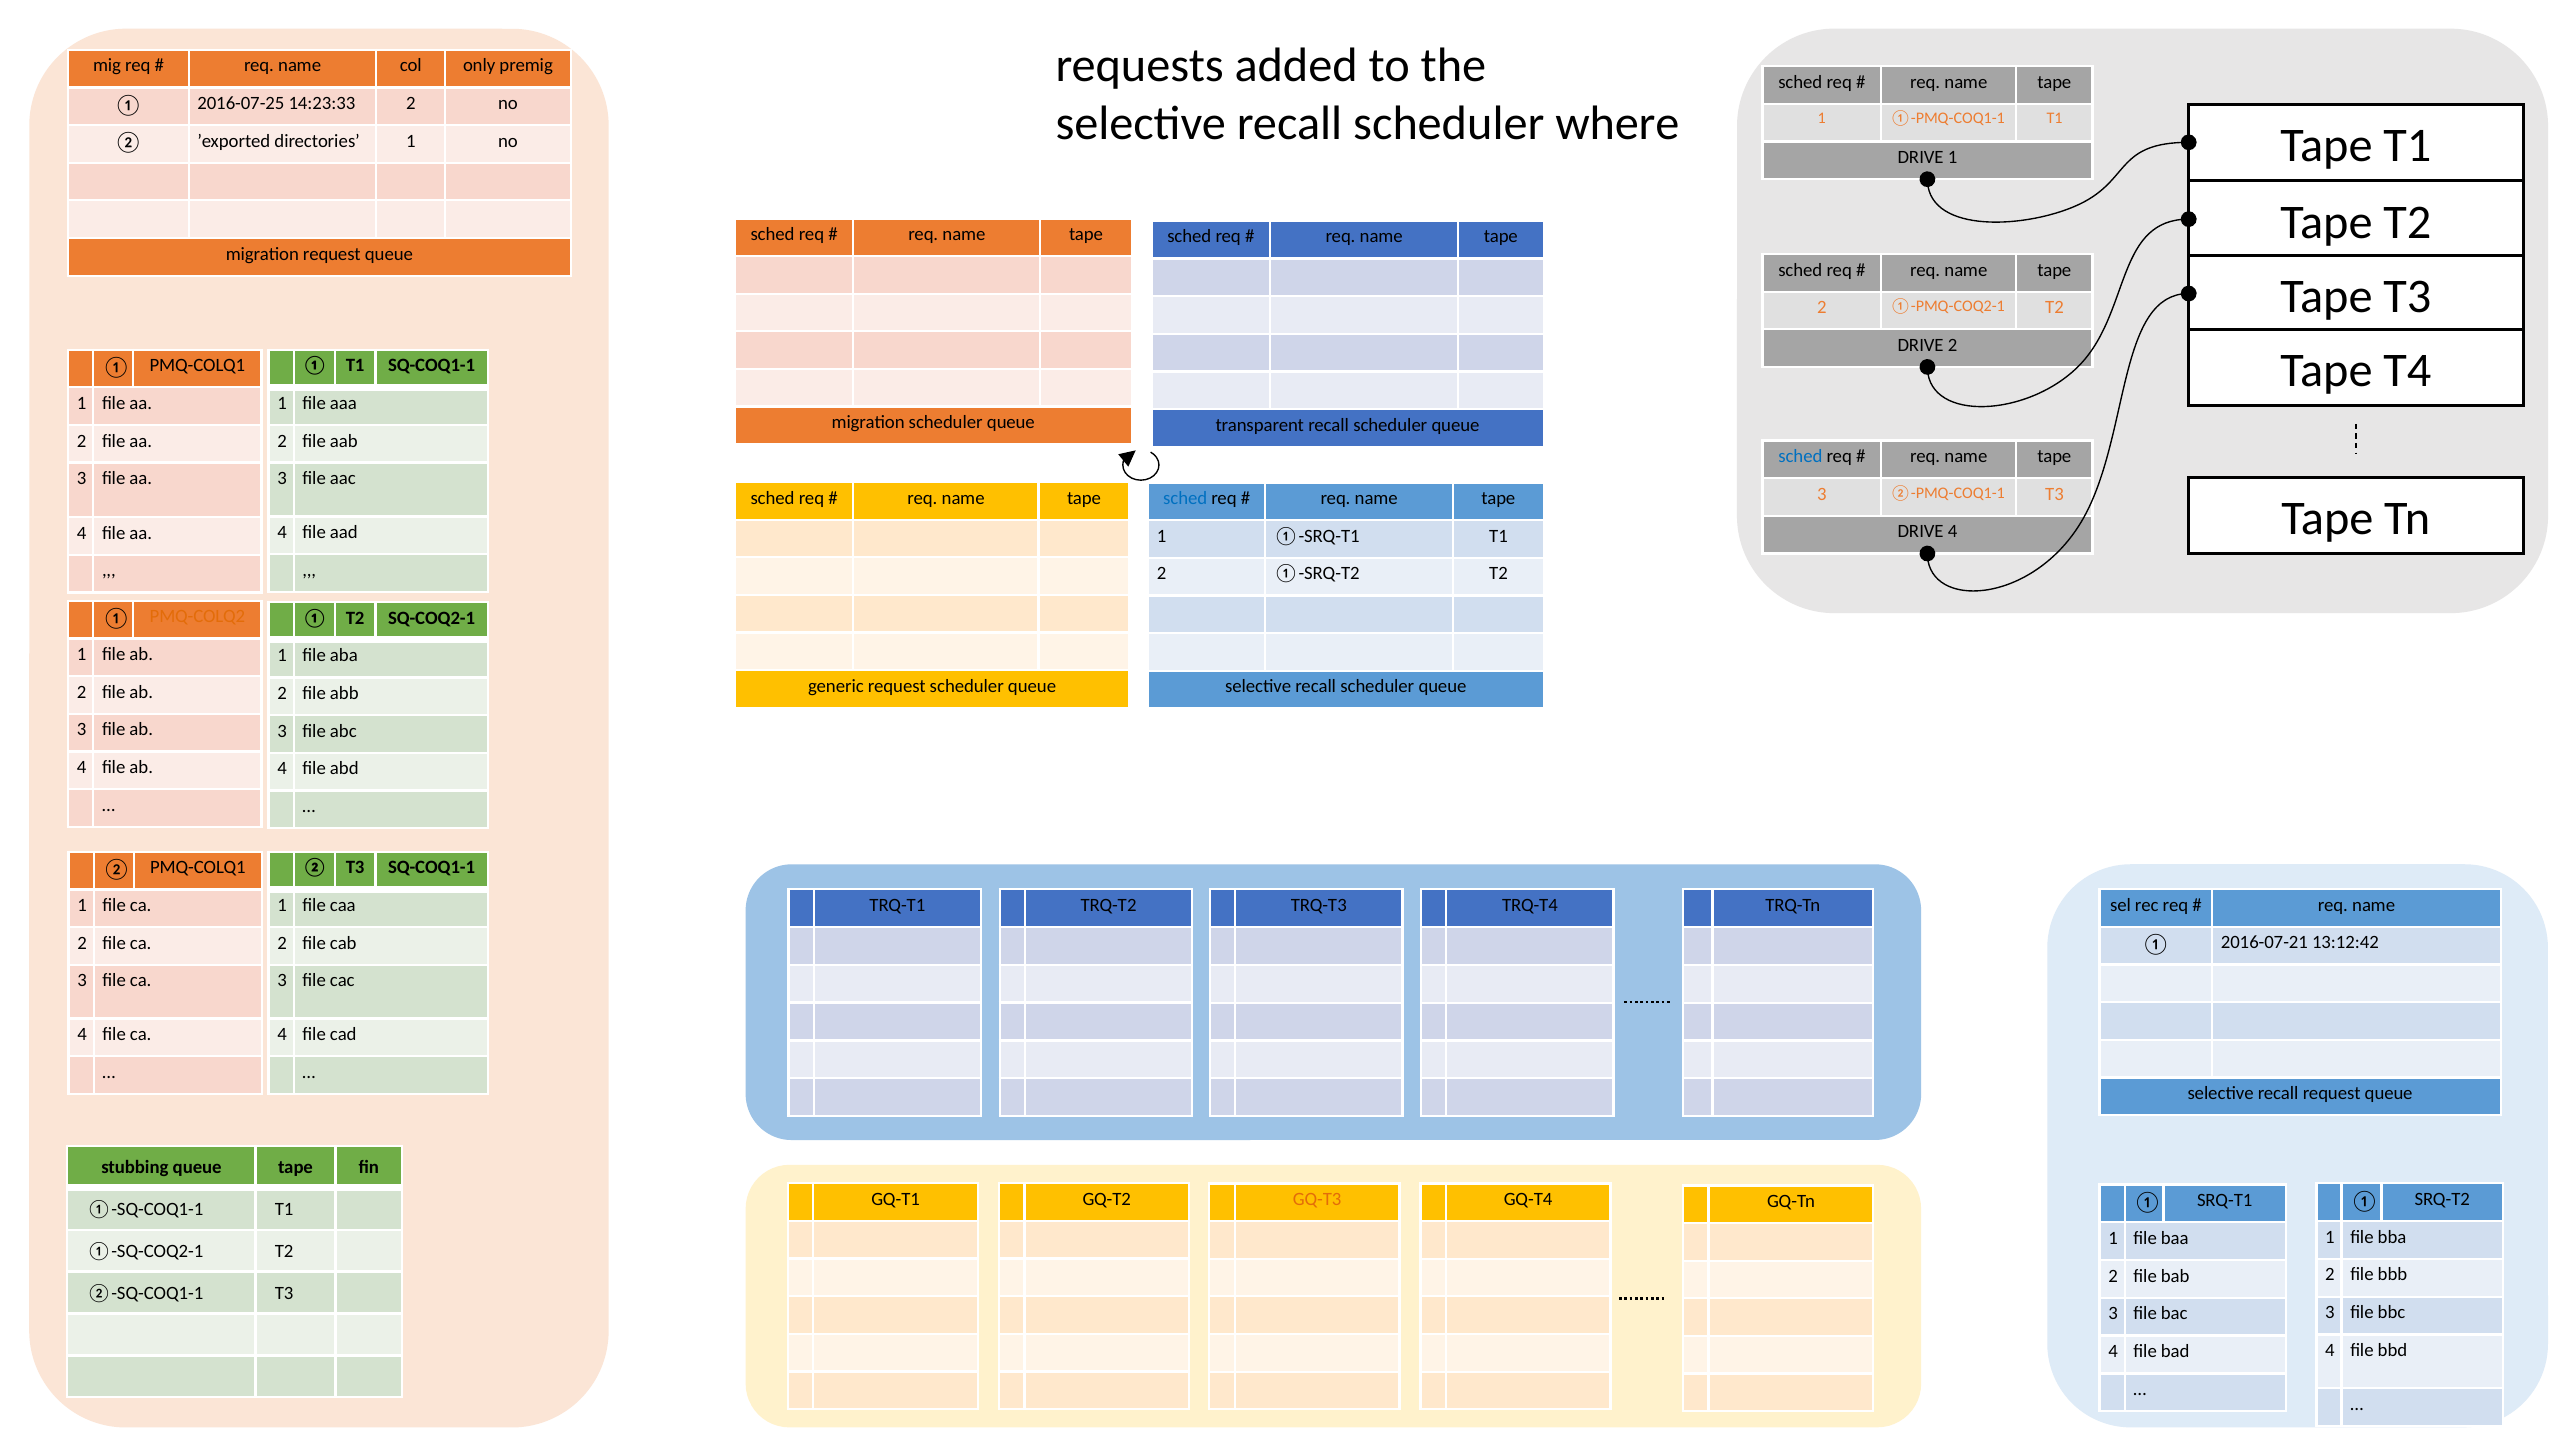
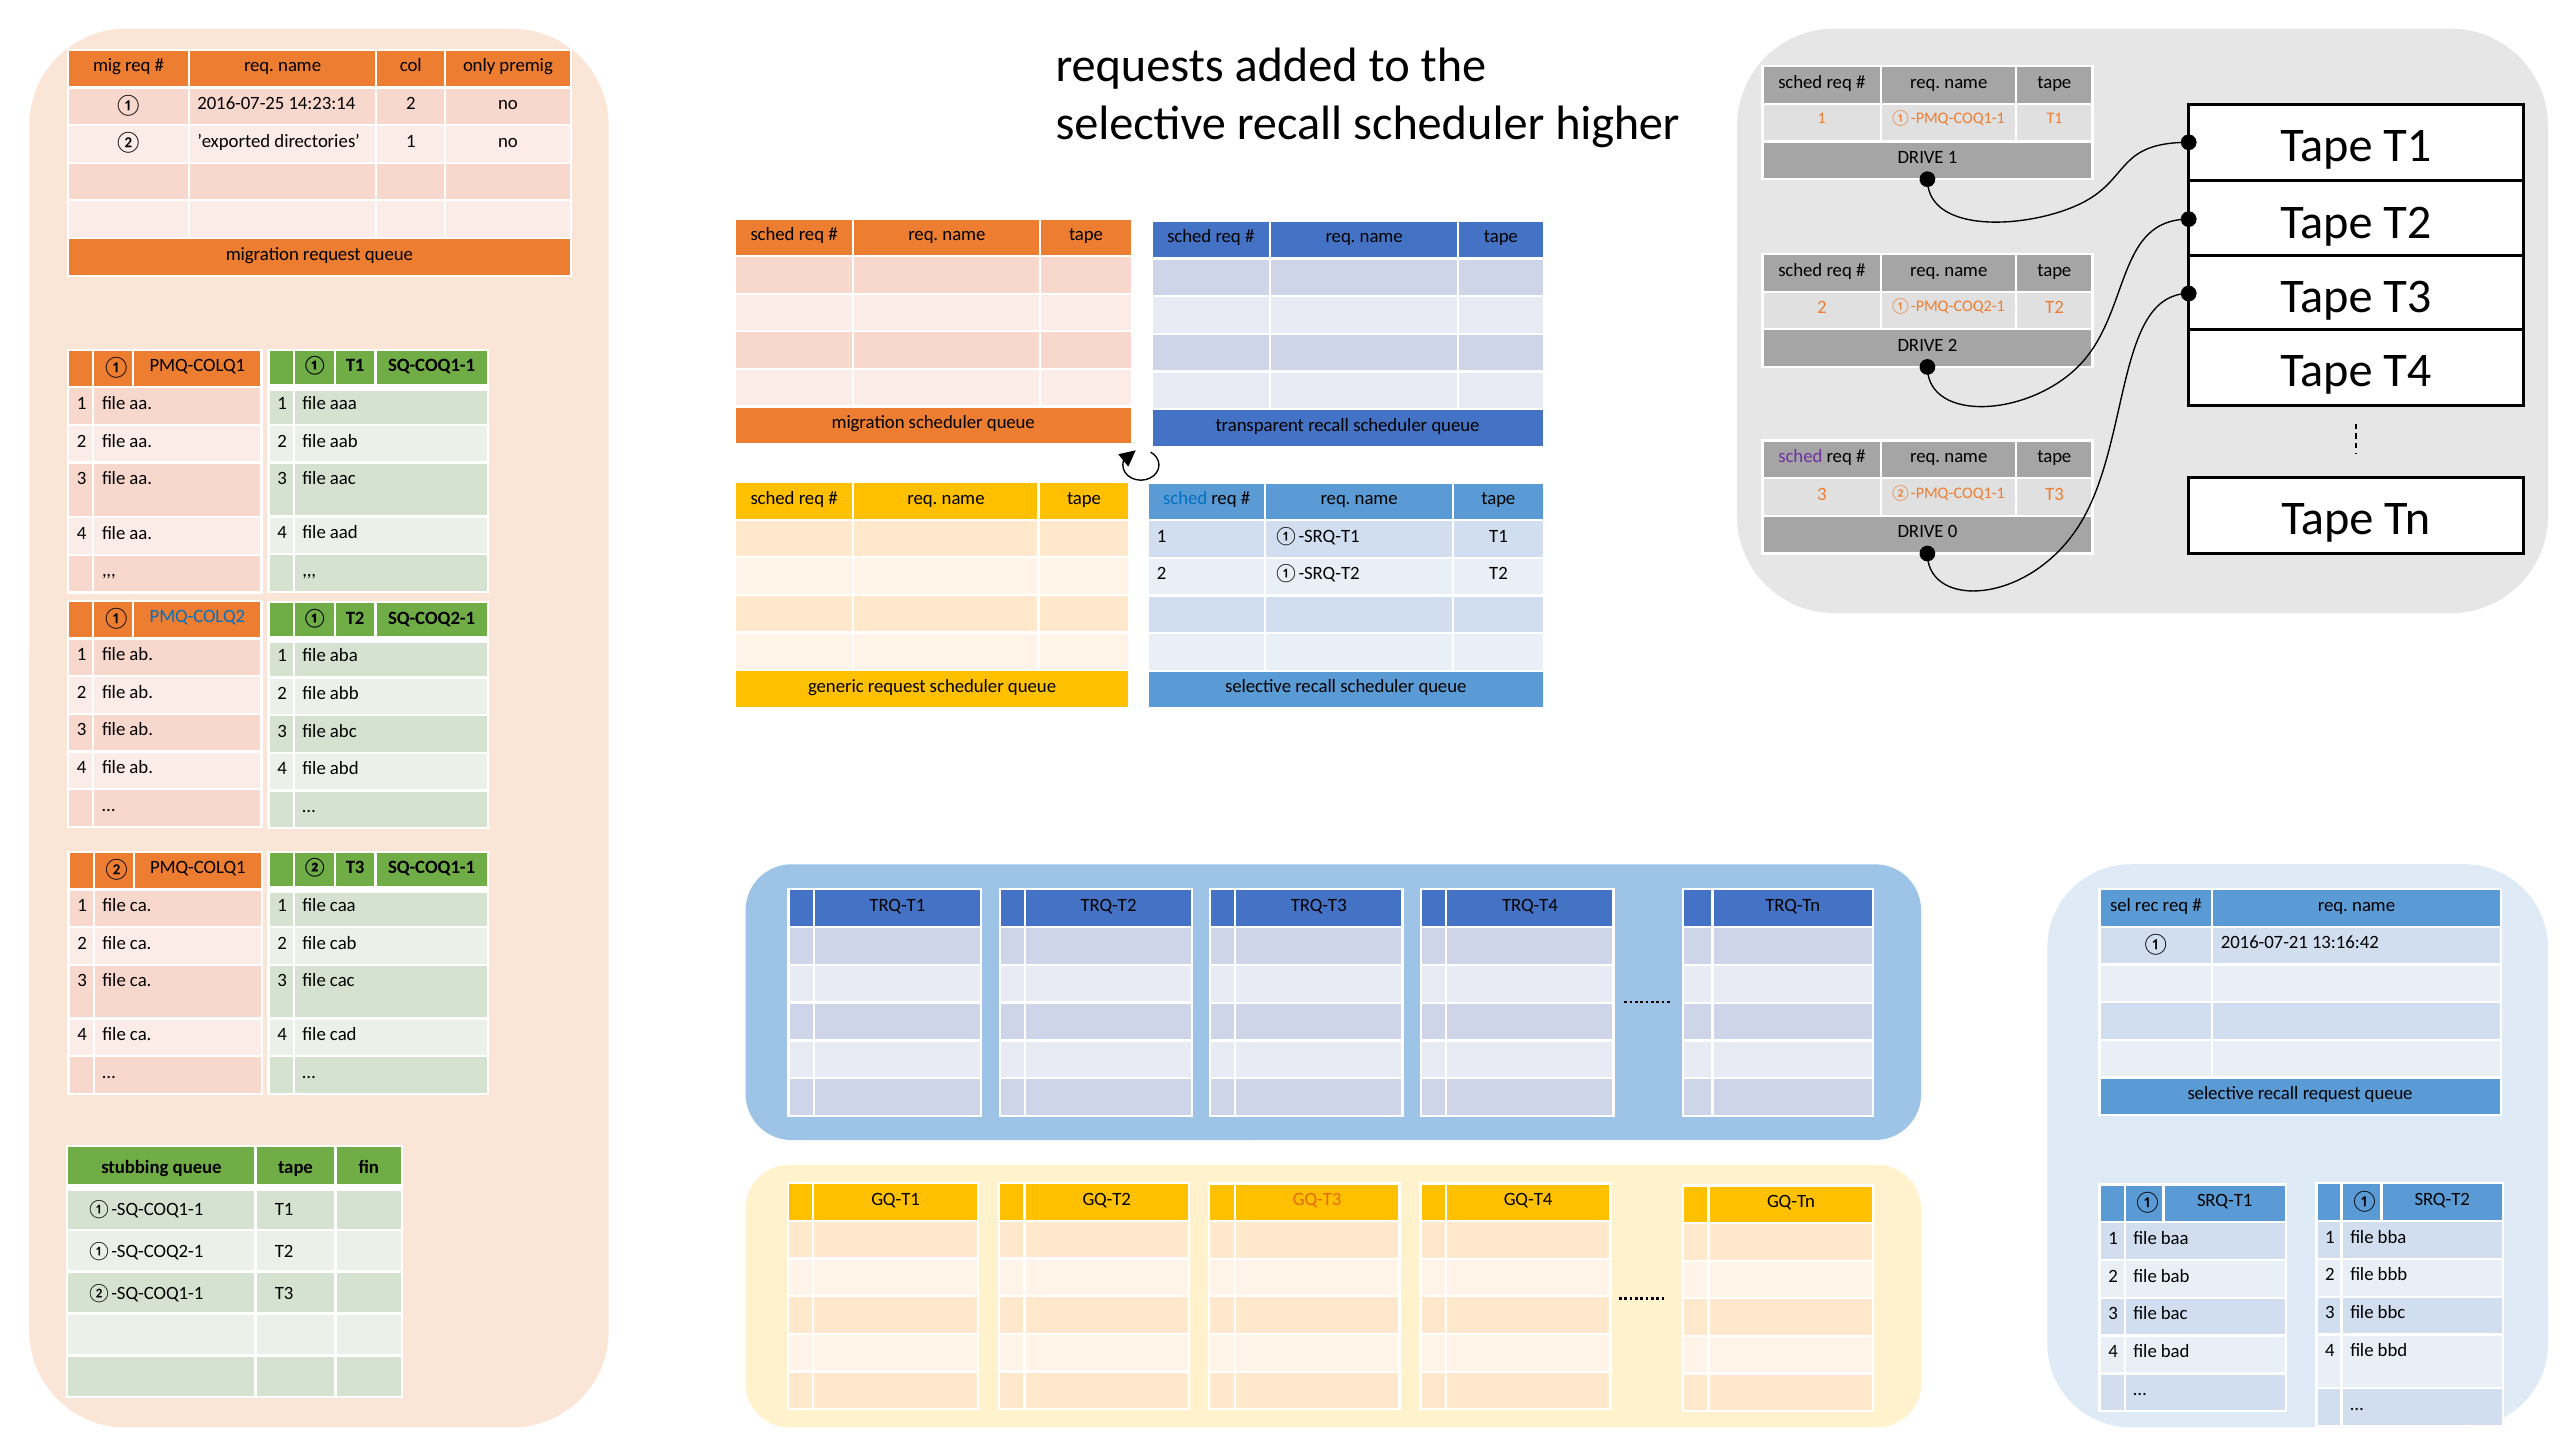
14:23:33: 14:23:33 -> 14:23:14
where: where -> higher
sched at (1800, 456) colour: blue -> purple
DRIVE 4: 4 -> 0
PMQ-COLQ2 colour: orange -> blue
13:12:42: 13:12:42 -> 13:16:42
